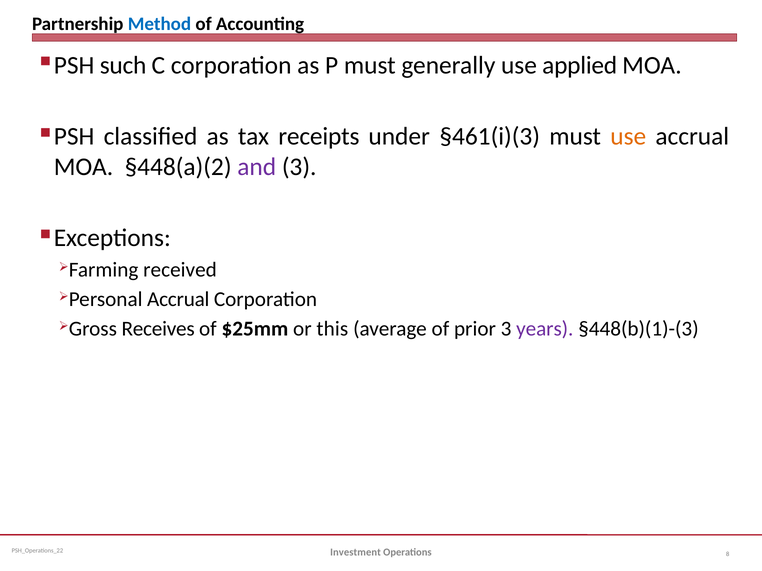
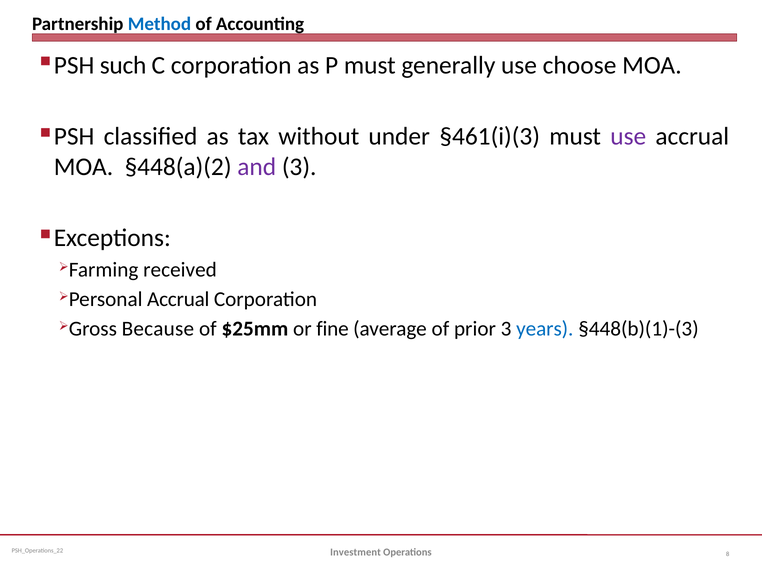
applied: applied -> choose
receipts: receipts -> without
use at (628, 136) colour: orange -> purple
Receives: Receives -> Because
this: this -> fine
years colour: purple -> blue
